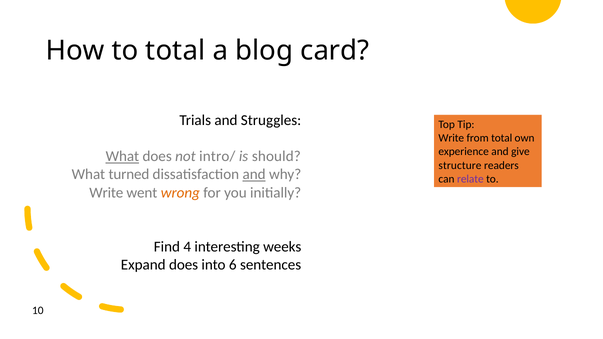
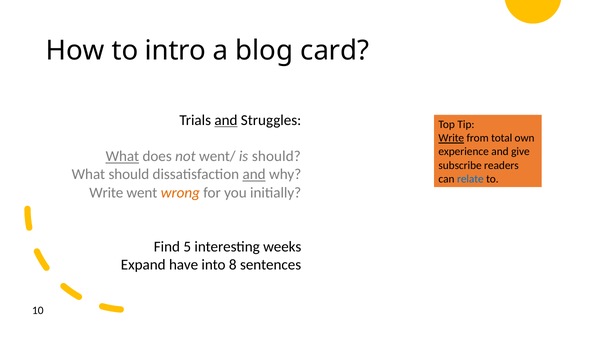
to total: total -> intro
and at (226, 120) underline: none -> present
Write at (451, 138) underline: none -> present
intro/: intro/ -> went/
structure: structure -> subscribe
What turned: turned -> should
relate colour: purple -> blue
4: 4 -> 5
Expand does: does -> have
6: 6 -> 8
